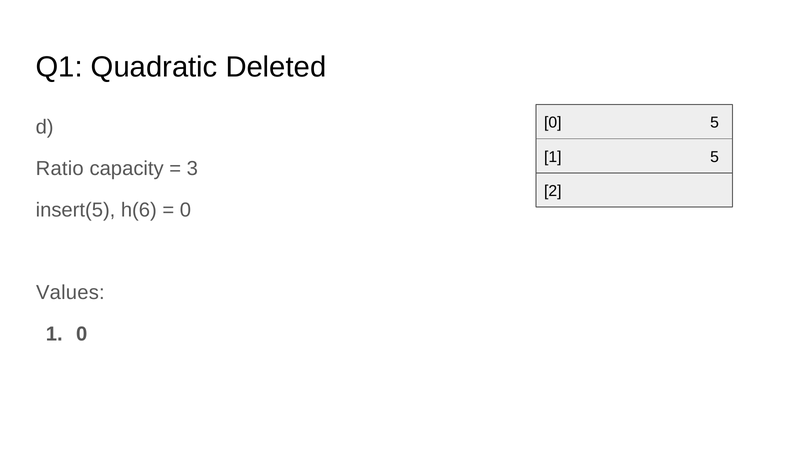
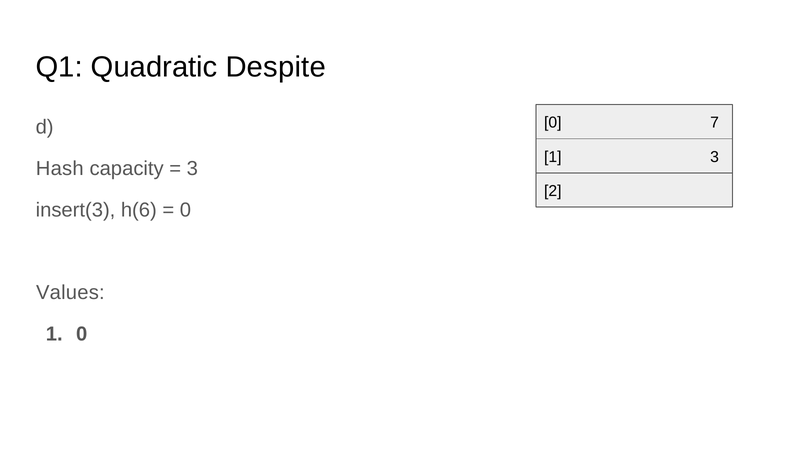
Deleted: Deleted -> Despite
0 5: 5 -> 7
1 5: 5 -> 3
Ratio: Ratio -> Hash
insert(5: insert(5 -> insert(3
